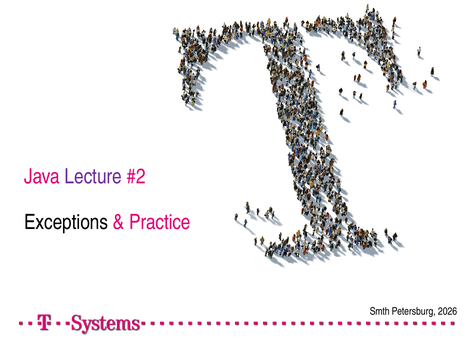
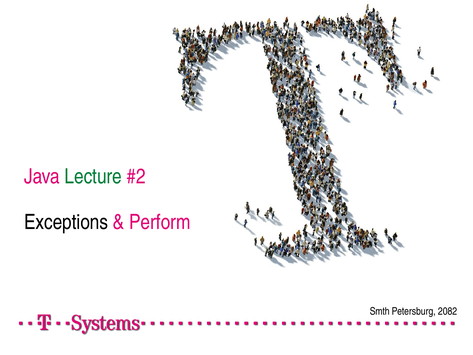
Lecture colour: purple -> green
Practice: Practice -> Perform
2026: 2026 -> 2082
